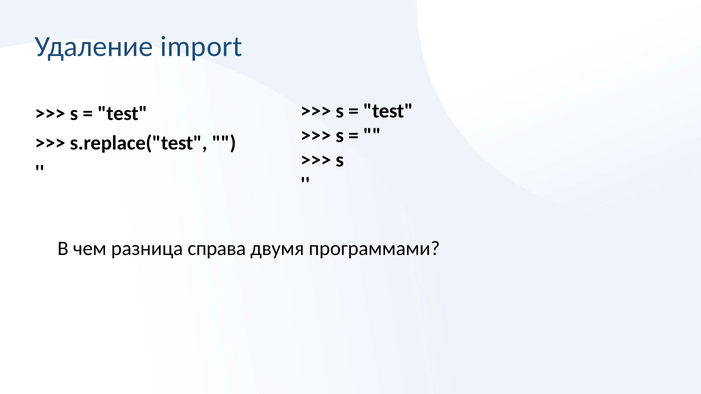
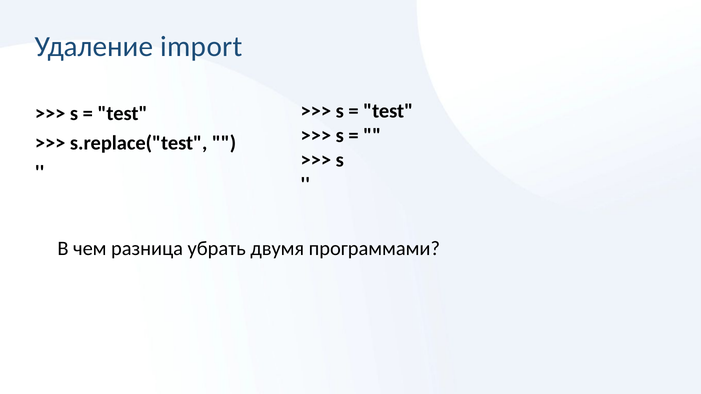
справа: справа -> убрать
